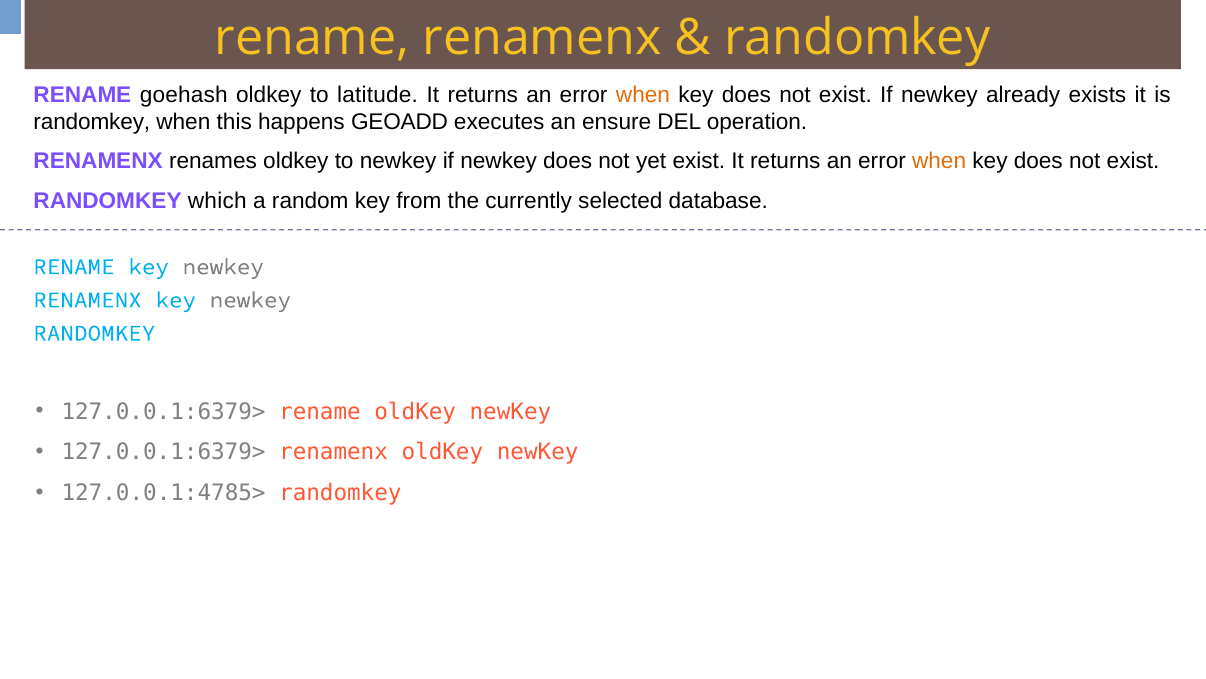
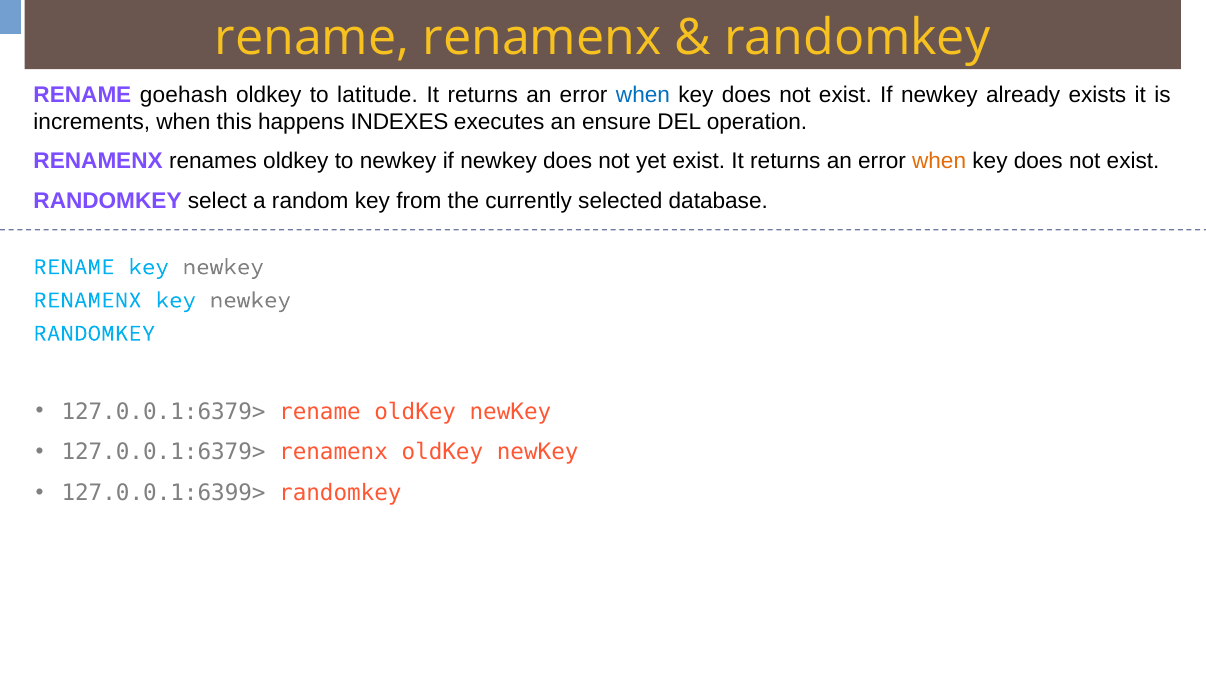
when at (643, 95) colour: orange -> blue
randomkey at (92, 122): randomkey -> increments
GEOADD: GEOADD -> INDEXES
which: which -> select
127.0.0.1:4785>: 127.0.0.1:4785> -> 127.0.0.1:6399>
